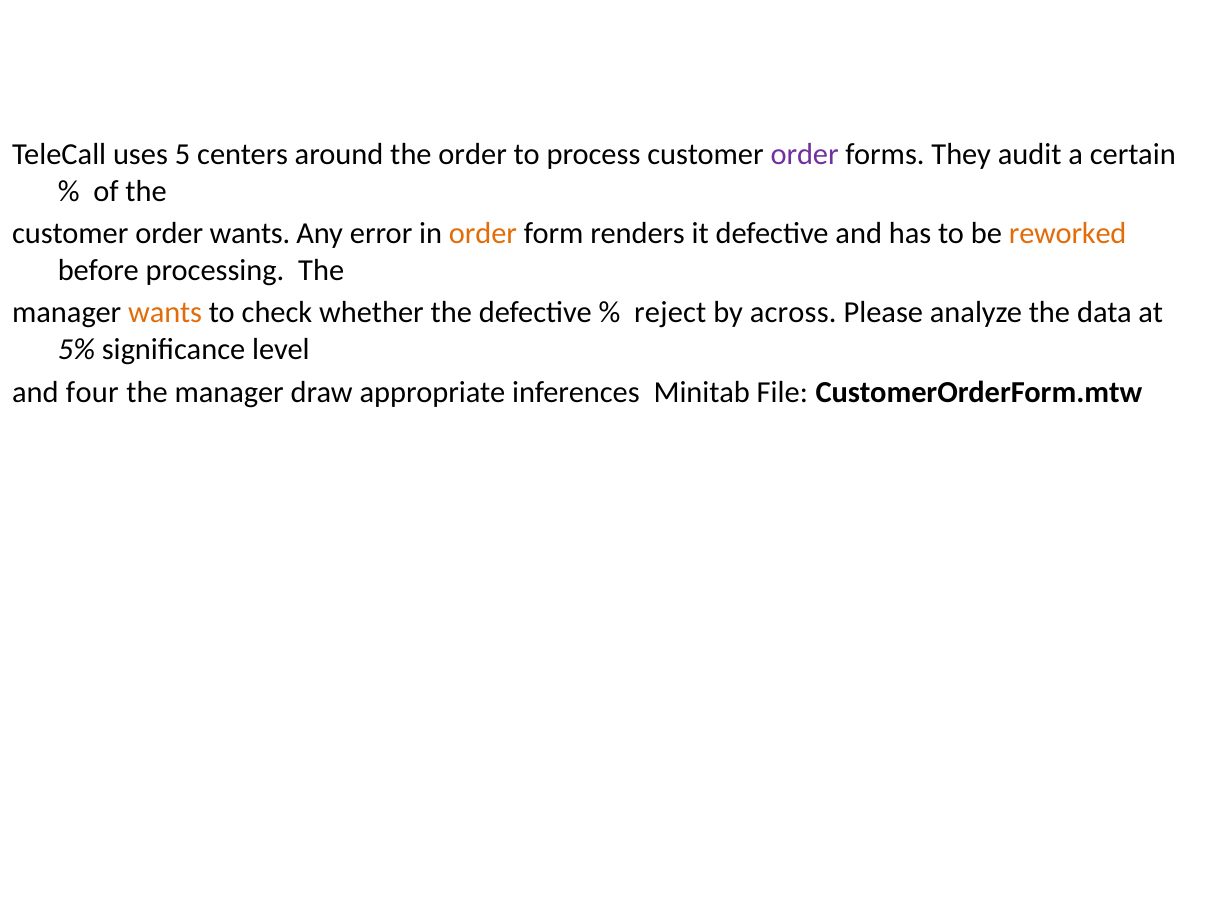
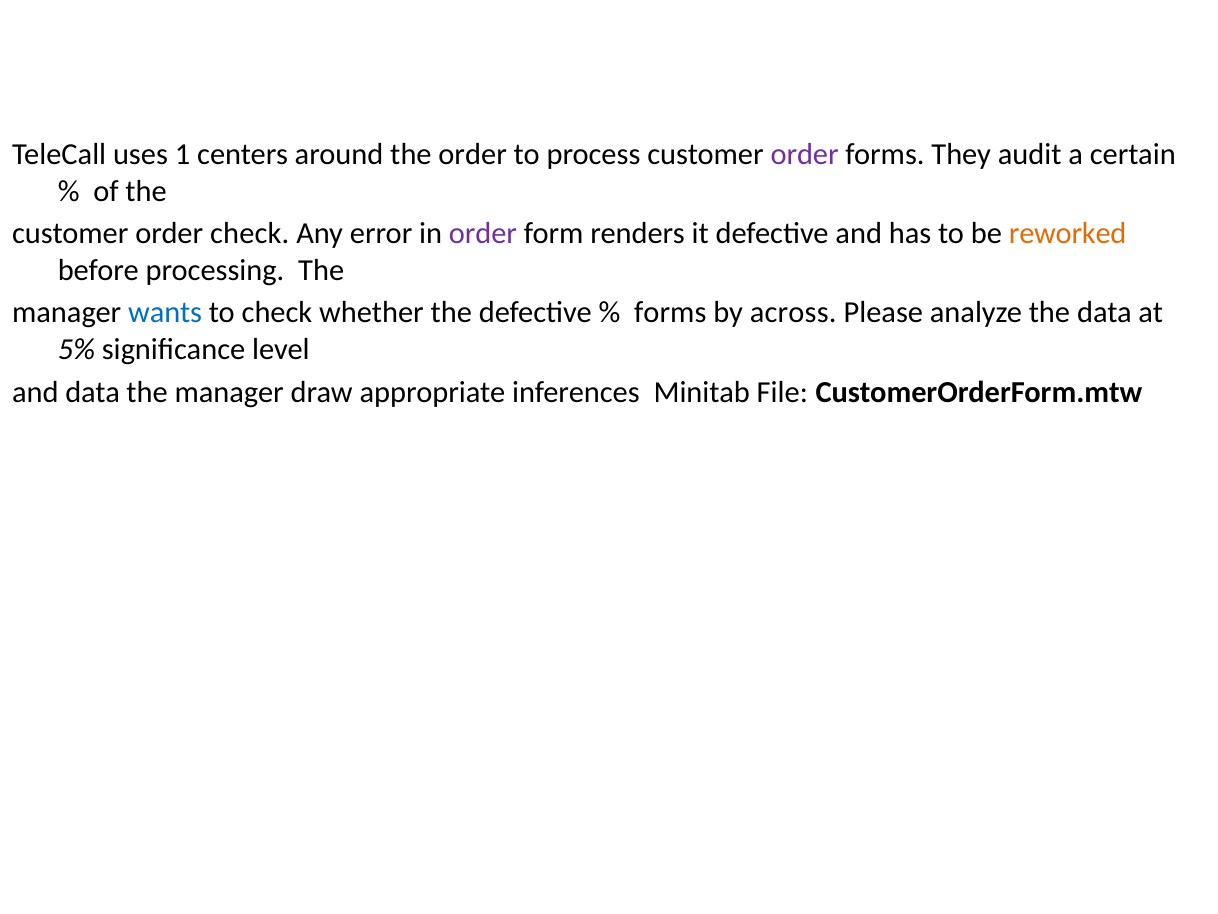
5: 5 -> 1
order wants: wants -> check
order at (483, 234) colour: orange -> purple
wants at (165, 313) colour: orange -> blue
reject at (670, 313): reject -> forms
and four: four -> data
